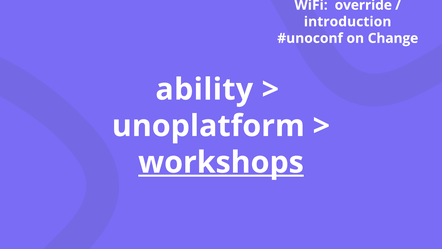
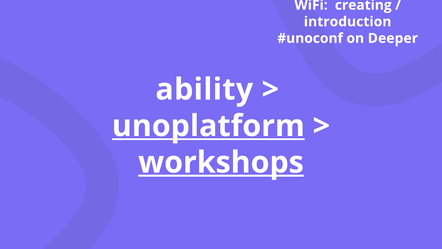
override: override -> creating
Change: Change -> Deeper
unoplatform underline: none -> present
